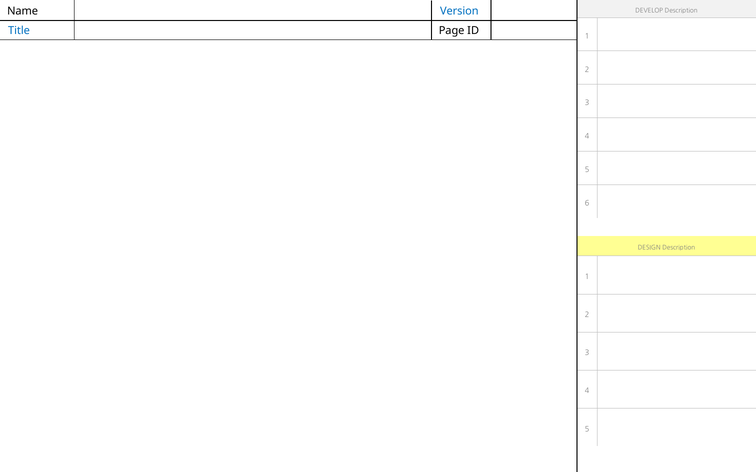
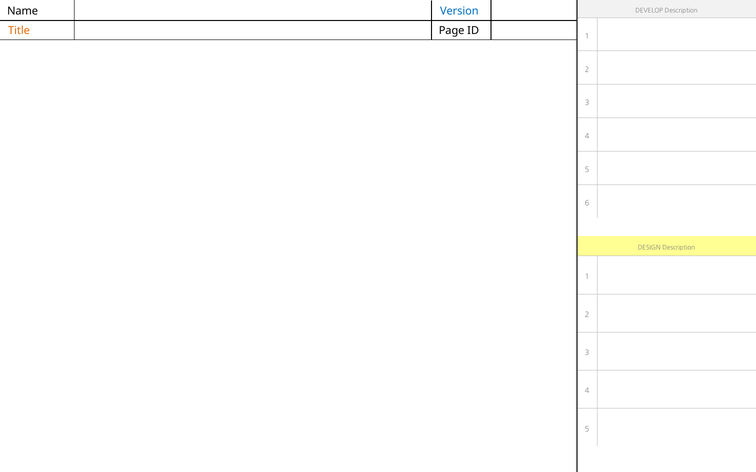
Title colour: blue -> orange
